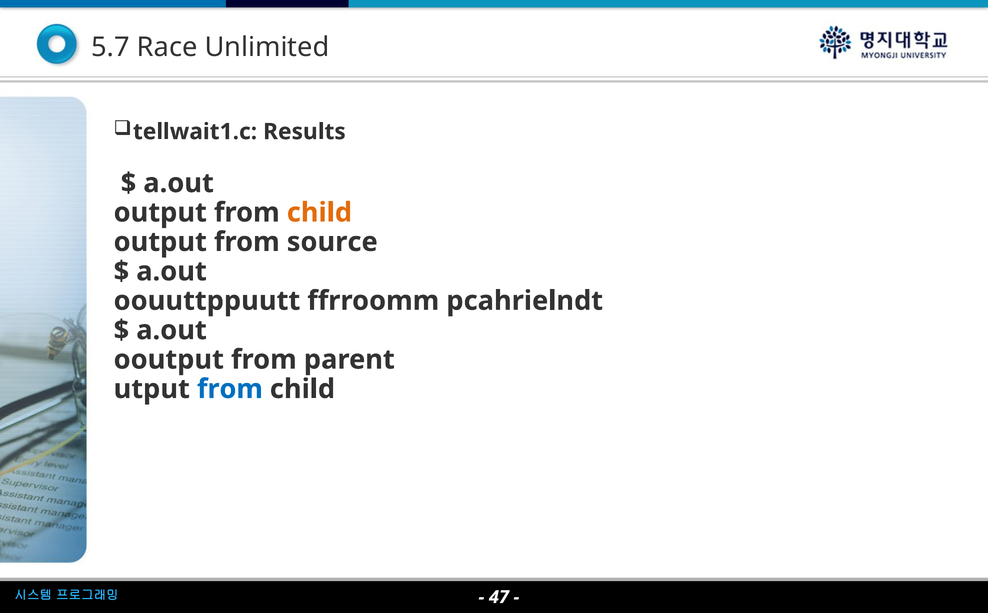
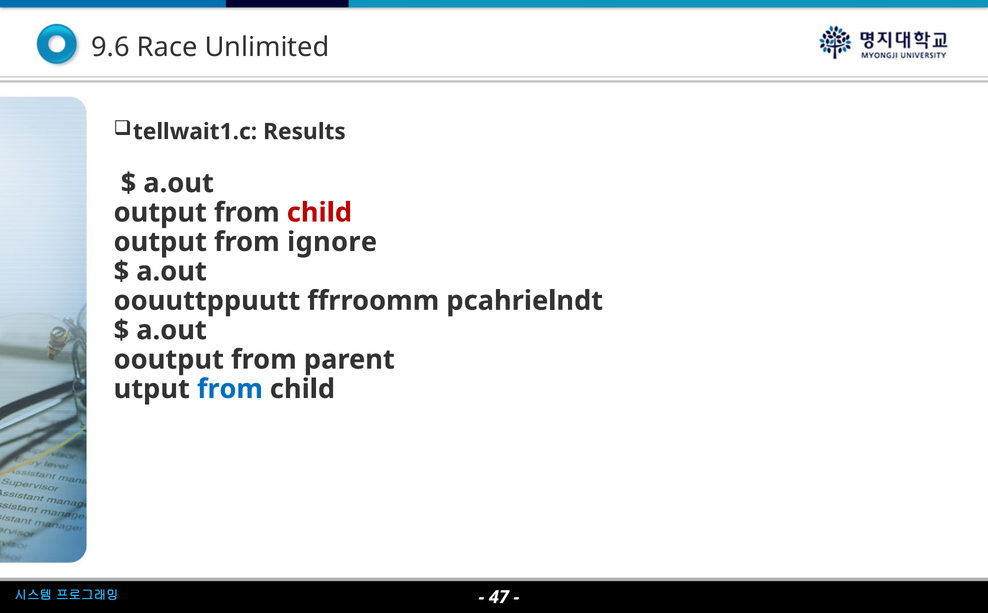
5.7: 5.7 -> 9.6
child at (319, 213) colour: orange -> red
source: source -> ignore
